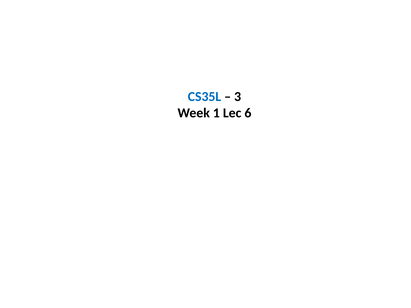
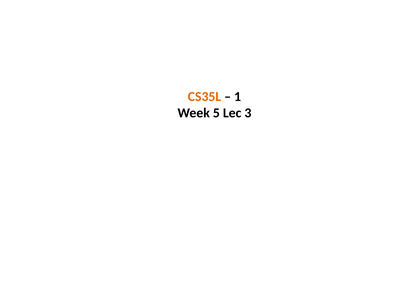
CS35L colour: blue -> orange
3: 3 -> 1
1: 1 -> 5
6: 6 -> 3
